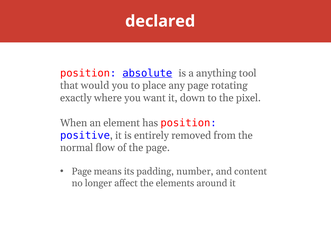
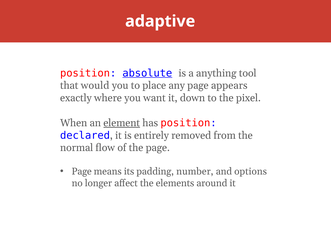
declared: declared -> adaptive
rotating: rotating -> appears
element underline: none -> present
positive: positive -> declared
content: content -> options
